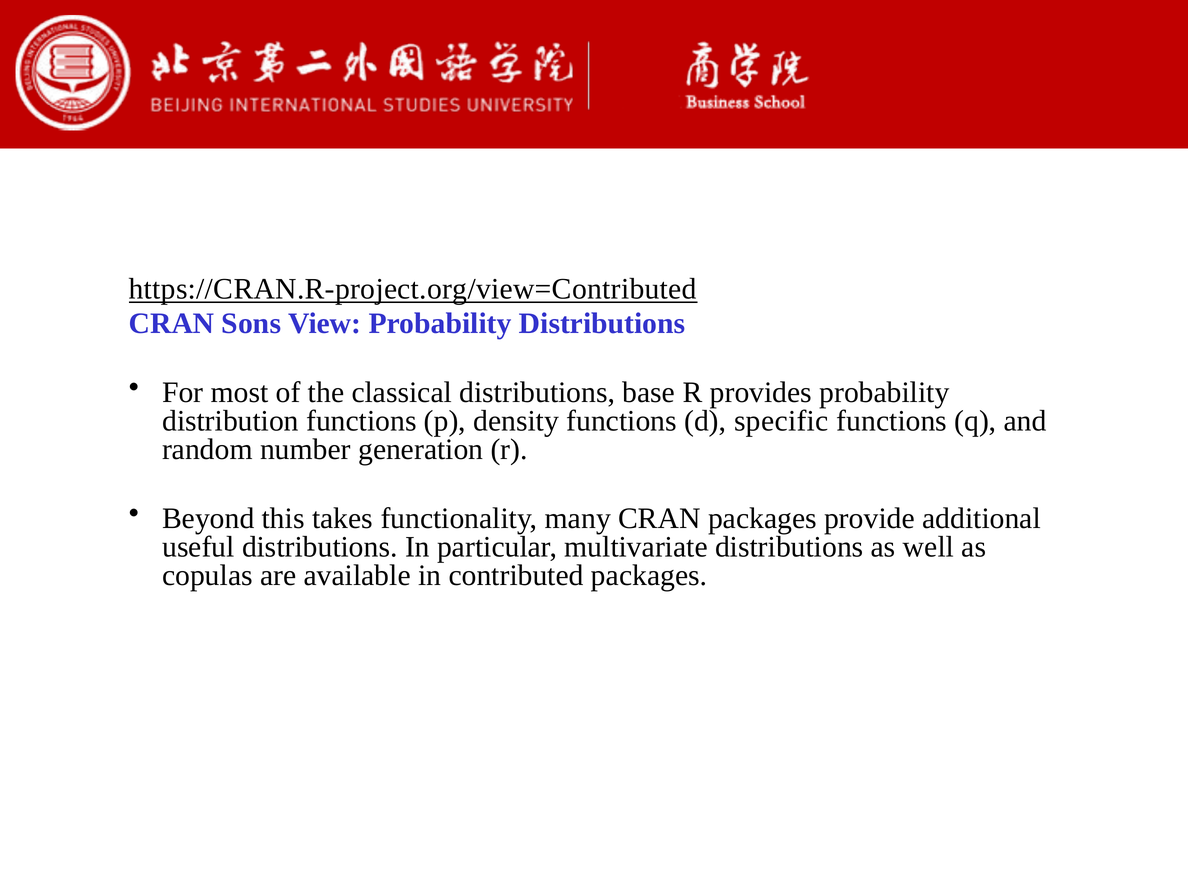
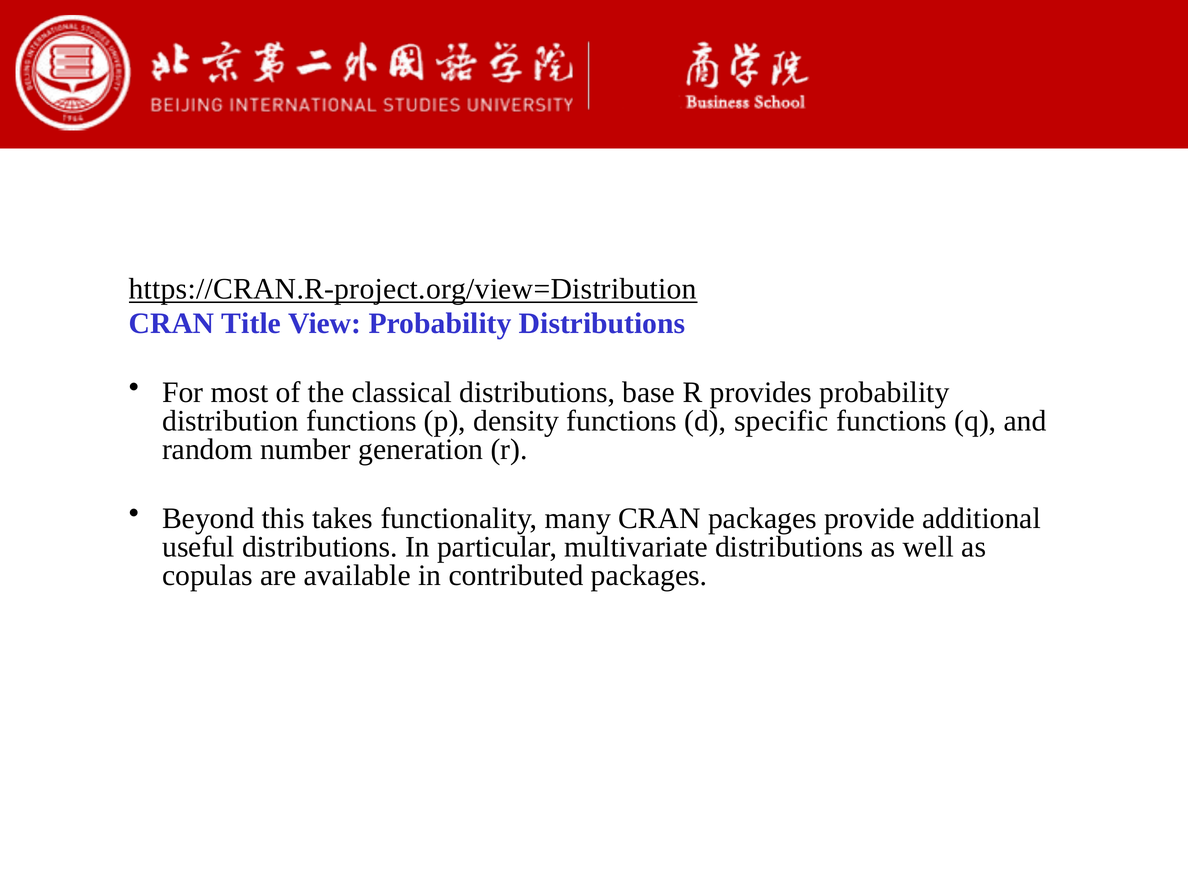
https://CRAN.R-project.org/view=Contributed: https://CRAN.R-project.org/view=Contributed -> https://CRAN.R-project.org/view=Distribution
Sons: Sons -> Title
